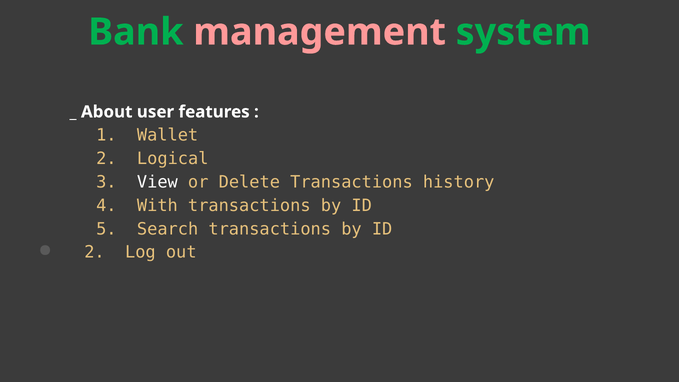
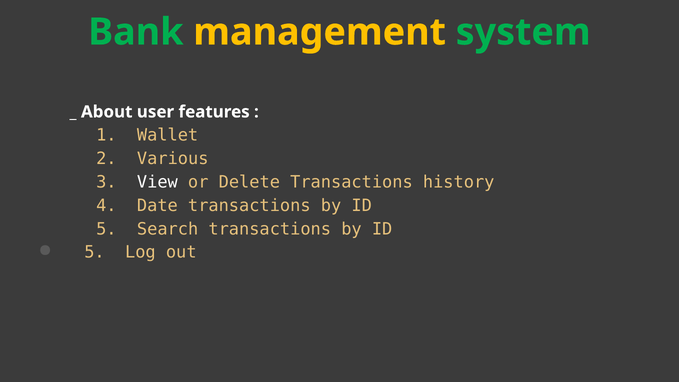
management colour: pink -> yellow
Logical: Logical -> Various
With: With -> Date
2 at (94, 252): 2 -> 5
